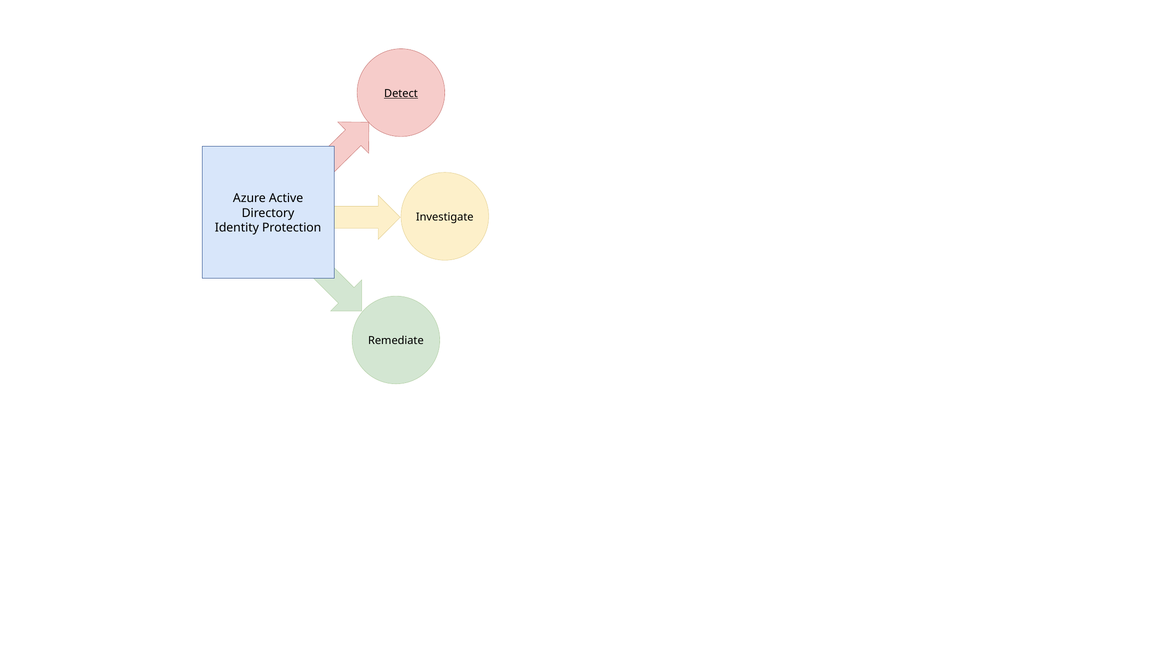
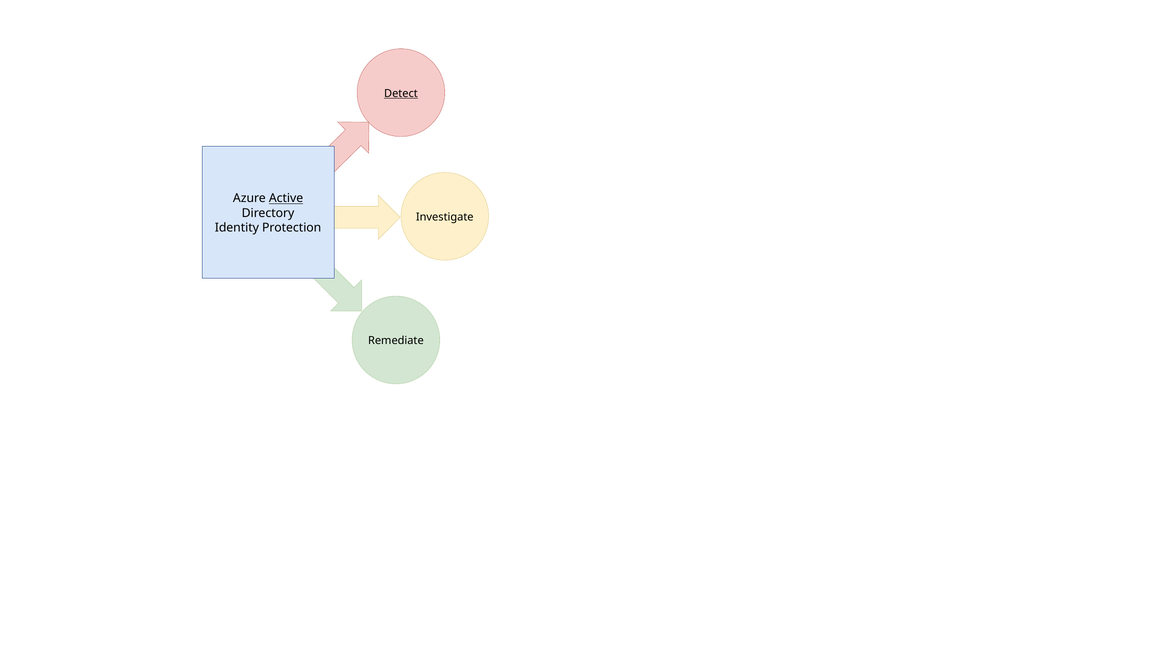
Active underline: none -> present
